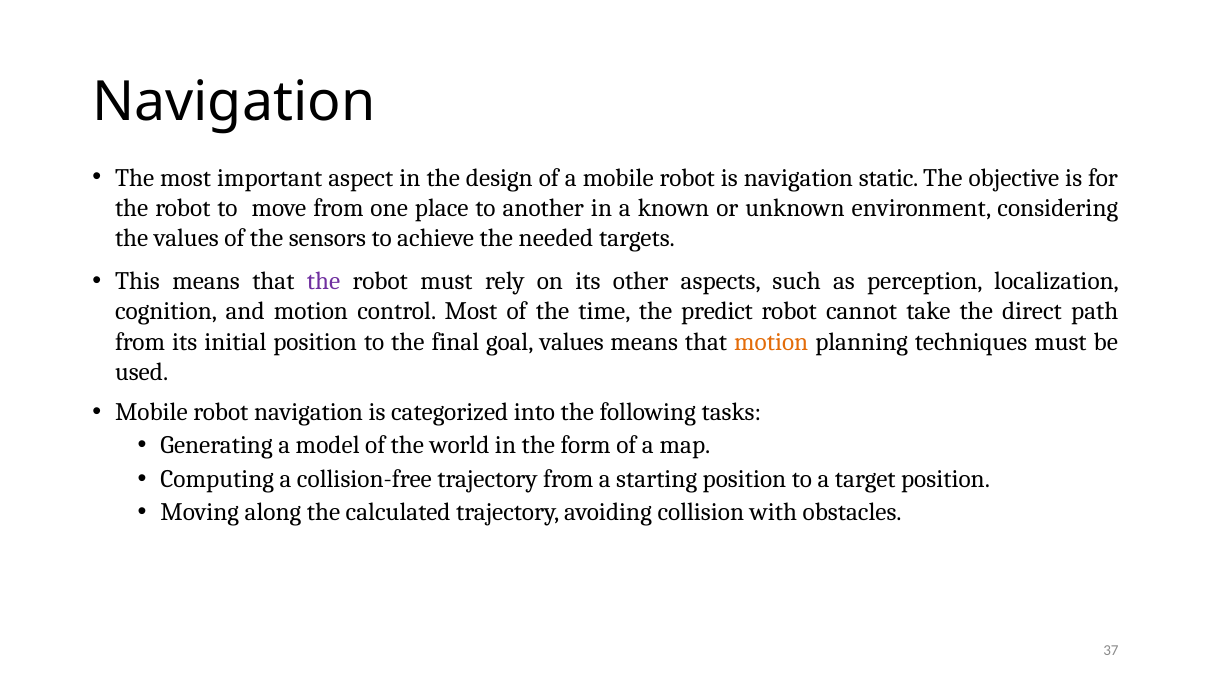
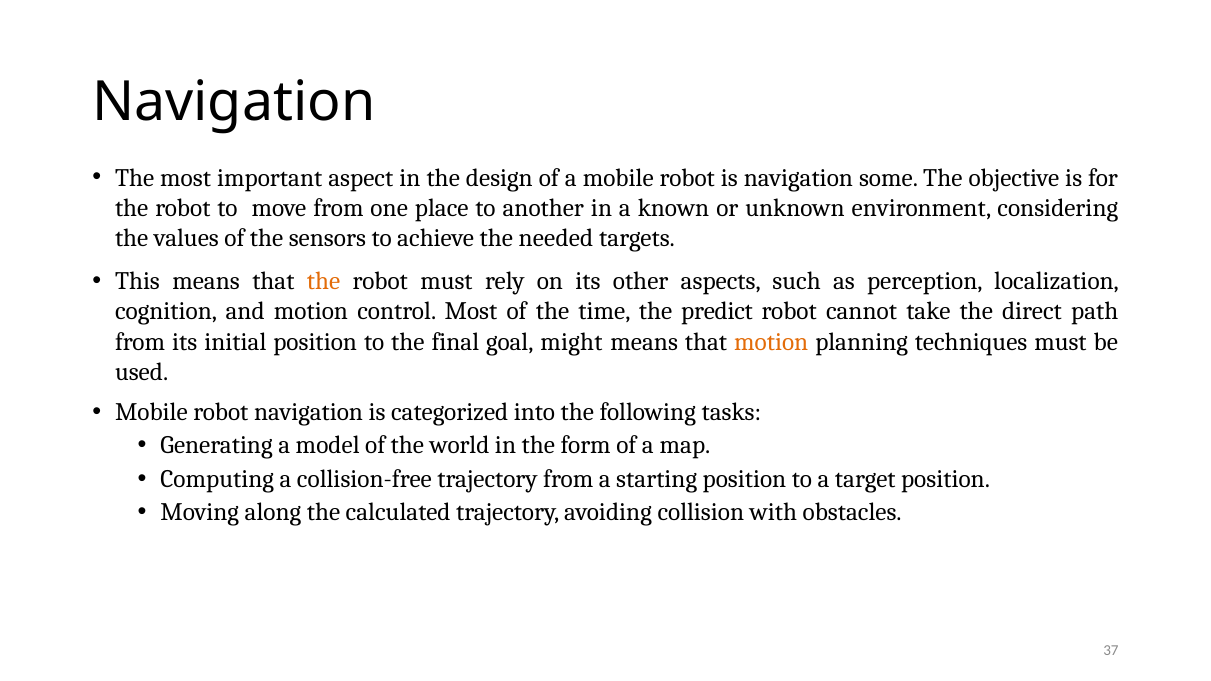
static: static -> some
the at (324, 281) colour: purple -> orange
goal values: values -> might
